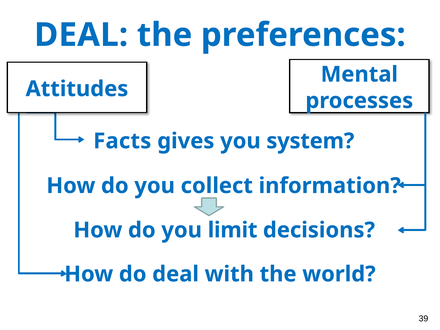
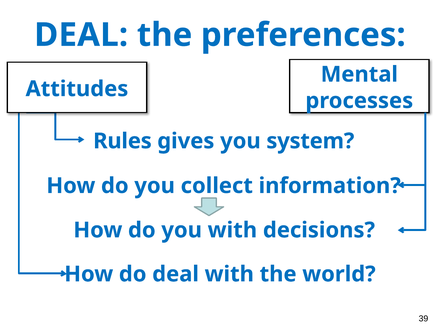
Facts: Facts -> Rules
you limit: limit -> with
